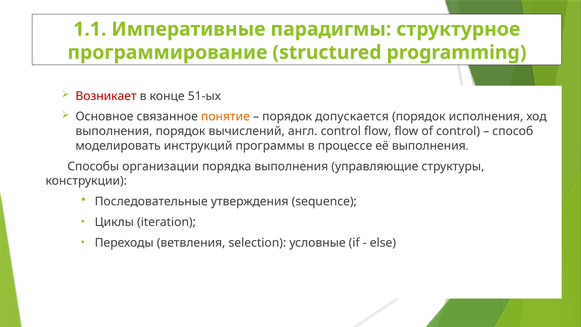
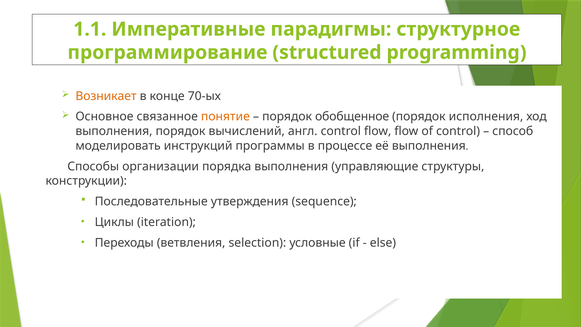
Возникает colour: red -> orange
51-ых: 51-ых -> 70-ых
допускается: допускается -> обобщенное
